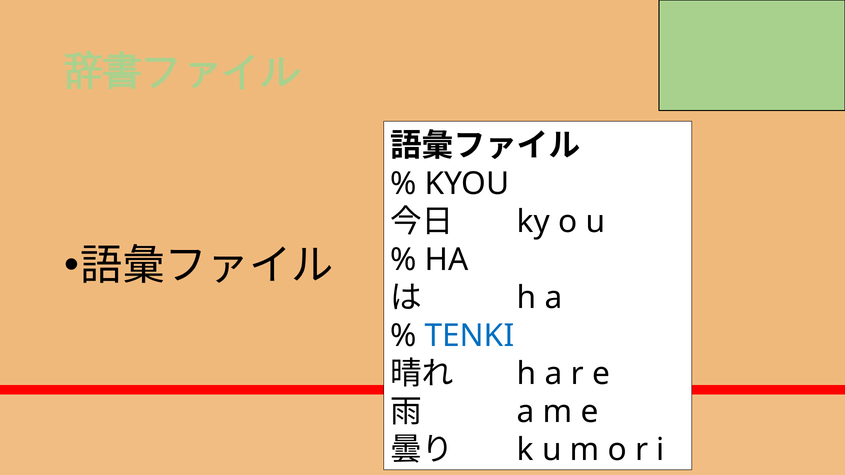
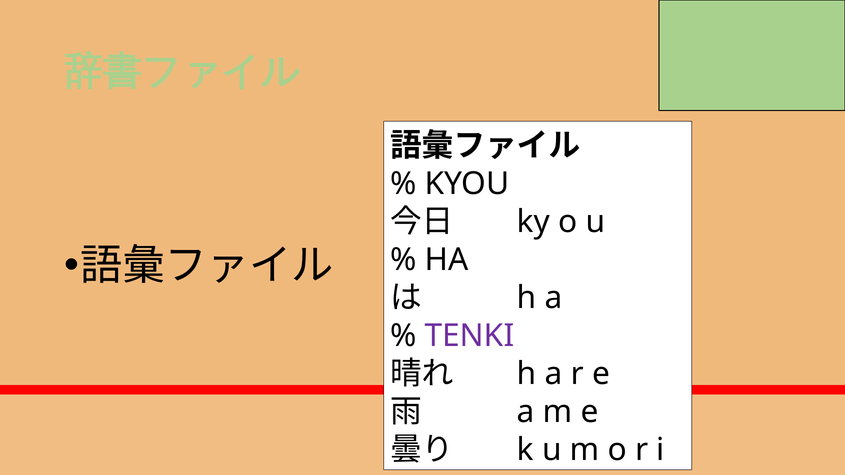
TENKI at (469, 336) colour: blue -> purple
